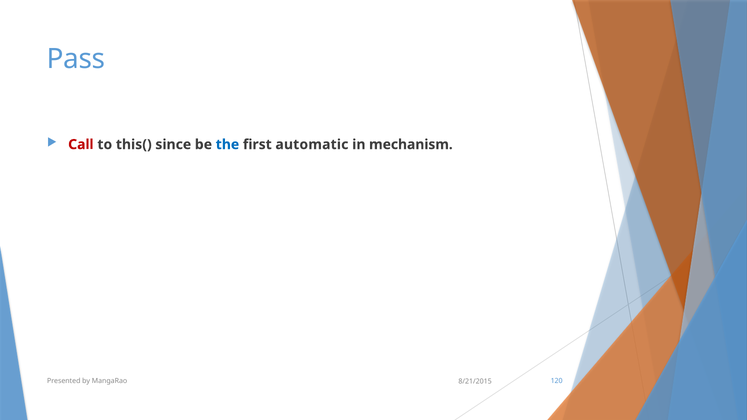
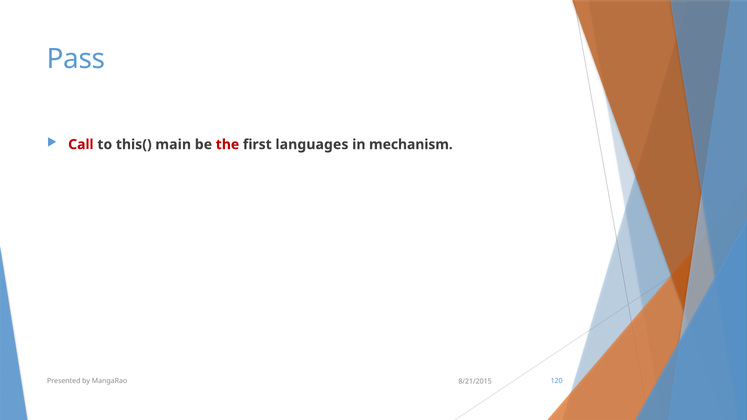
since: since -> main
the colour: blue -> red
automatic: automatic -> languages
